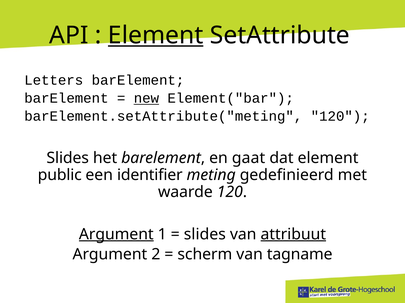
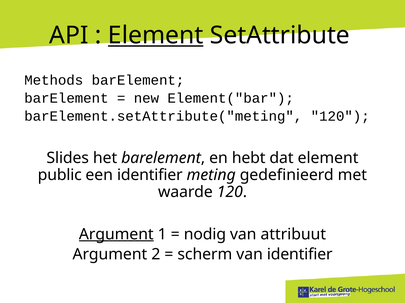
Letters: Letters -> Methods
new underline: present -> none
gaat: gaat -> hebt
slides at (205, 235): slides -> nodig
attribuut underline: present -> none
van tagname: tagname -> identifier
